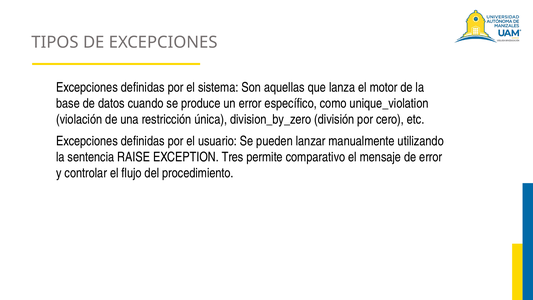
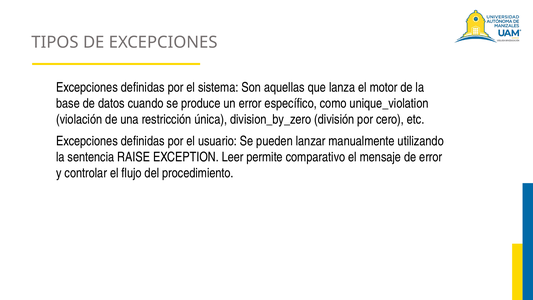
Tres: Tres -> Leer
